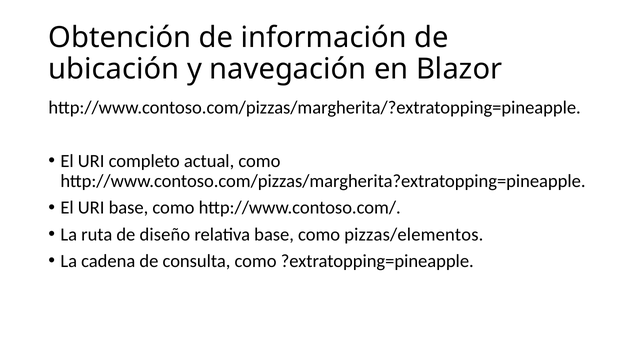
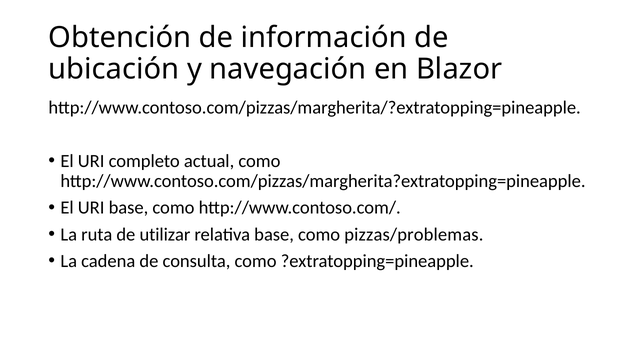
diseño: diseño -> utilizar
pizzas/elementos: pizzas/elementos -> pizzas/problemas
